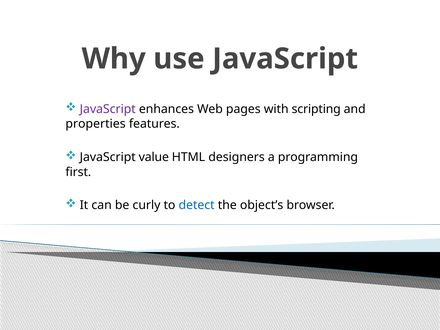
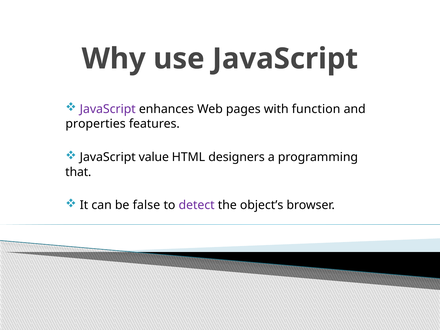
scripting: scripting -> function
first: first -> that
curly: curly -> false
detect colour: blue -> purple
